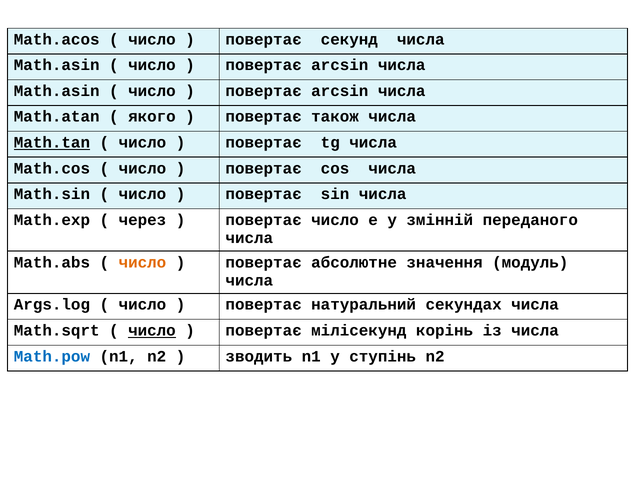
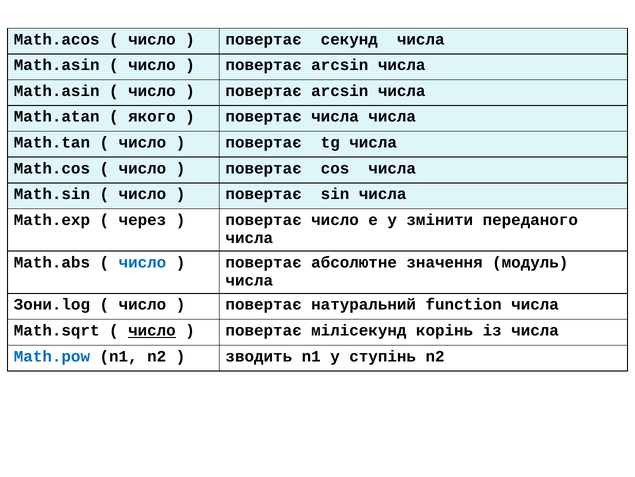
повертає також: також -> числа
Math.tan underline: present -> none
змінній: змінній -> змінити
число at (142, 262) colour: orange -> blue
Args.log: Args.log -> Зони.log
секундах: секундах -> function
